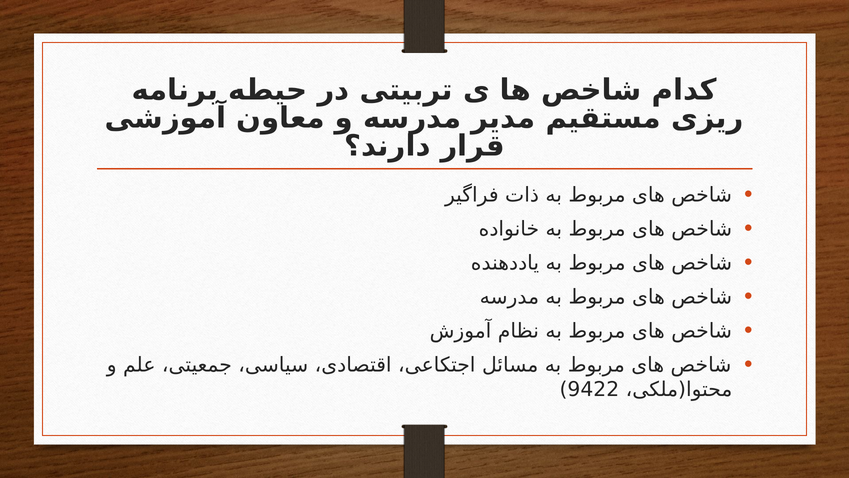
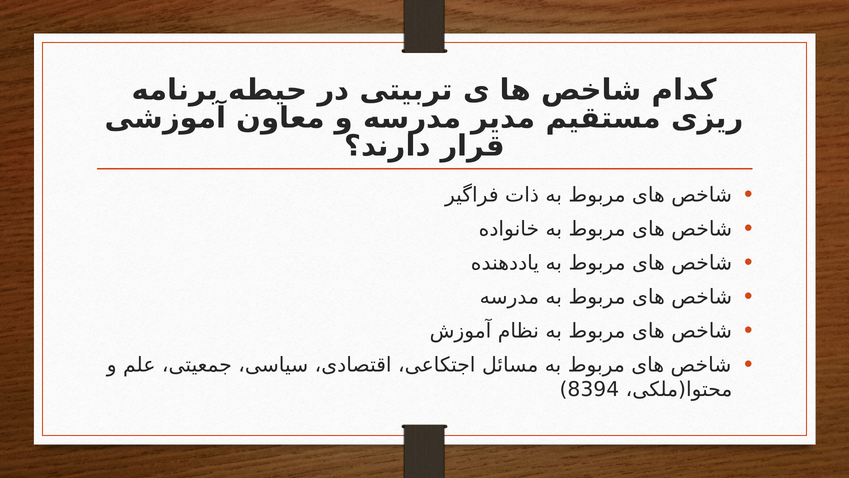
9422: 9422 -> 8394
